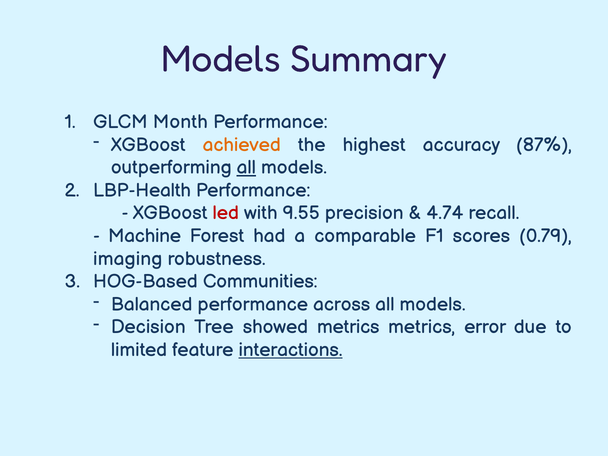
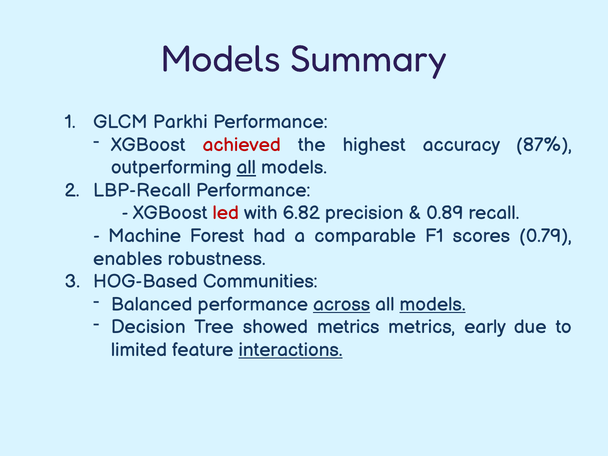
Month: Month -> Parkhi
achieved colour: orange -> red
LBP-Health: LBP-Health -> LBP-Recall
9.55: 9.55 -> 6.82
4.74: 4.74 -> 0.89
imaging: imaging -> enables
across underline: none -> present
models at (433, 304) underline: none -> present
error: error -> early
